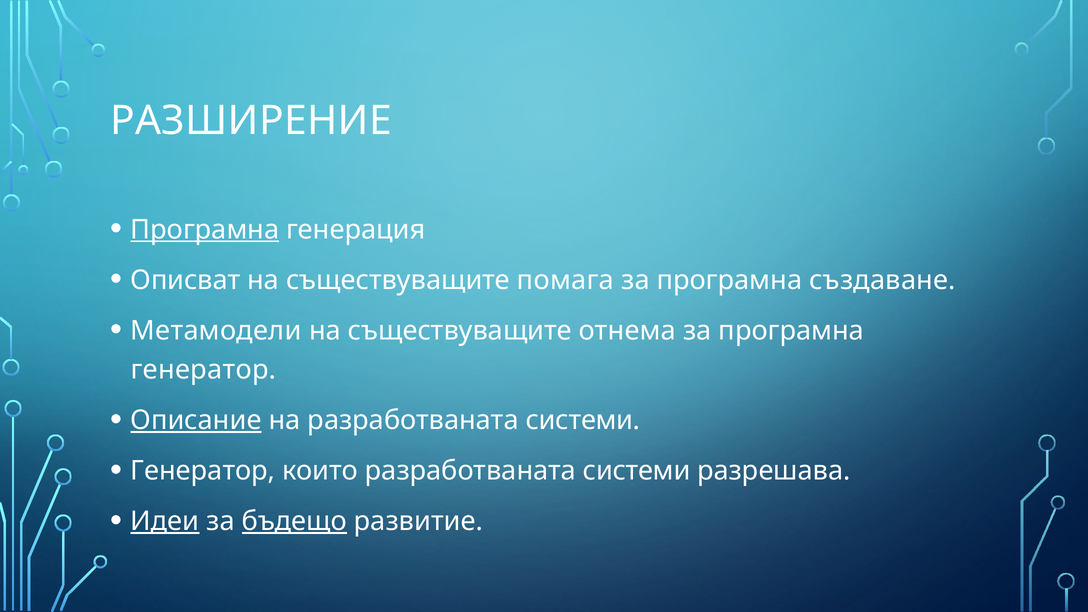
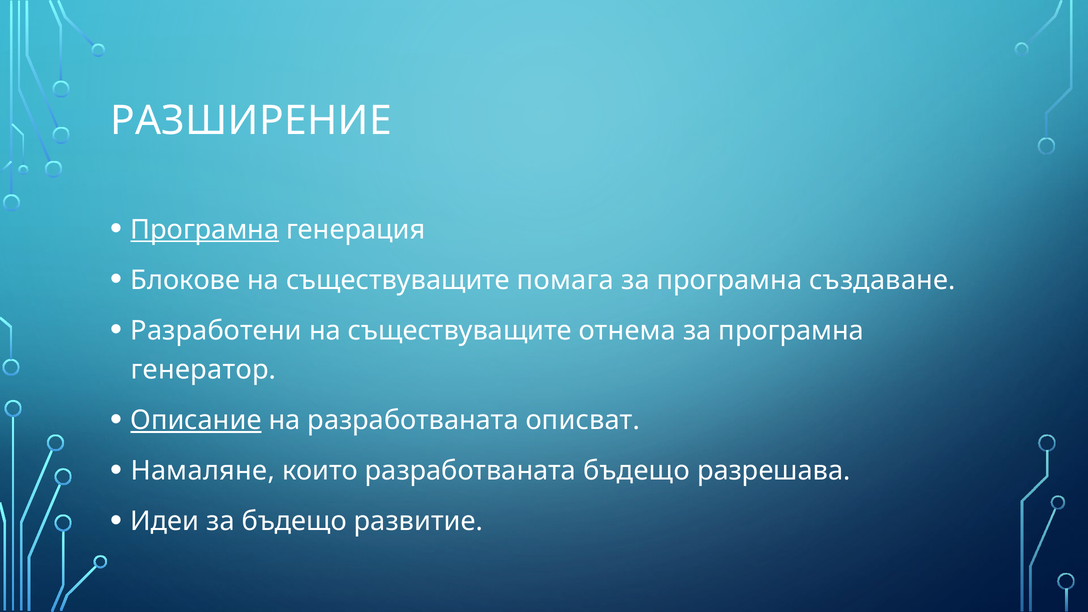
Описват: Описват -> Блокове
Метамодели: Метамодели -> Разработени
на разработваната системи: системи -> описват
Генератор at (203, 471): Генератор -> Намаляне
които разработваната системи: системи -> бъдещо
Идеи underline: present -> none
бъдещо at (294, 521) underline: present -> none
